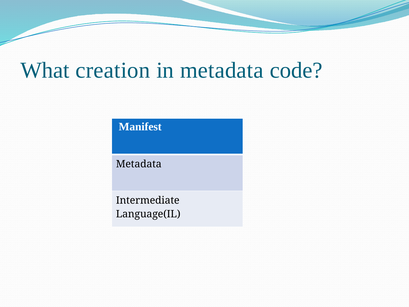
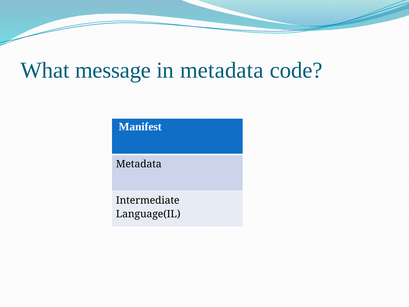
creation: creation -> message
